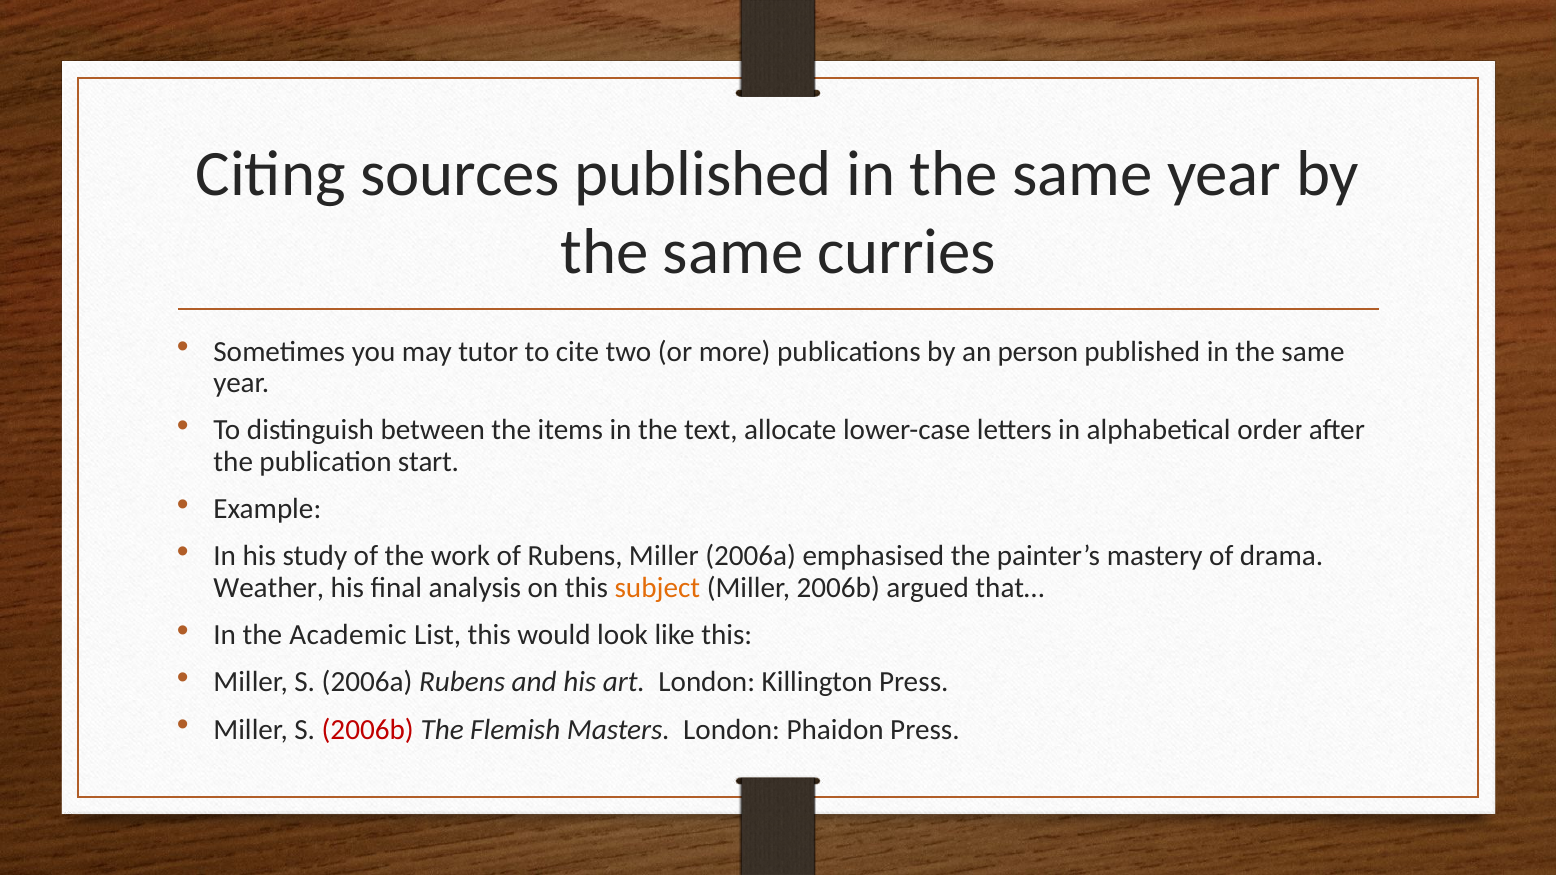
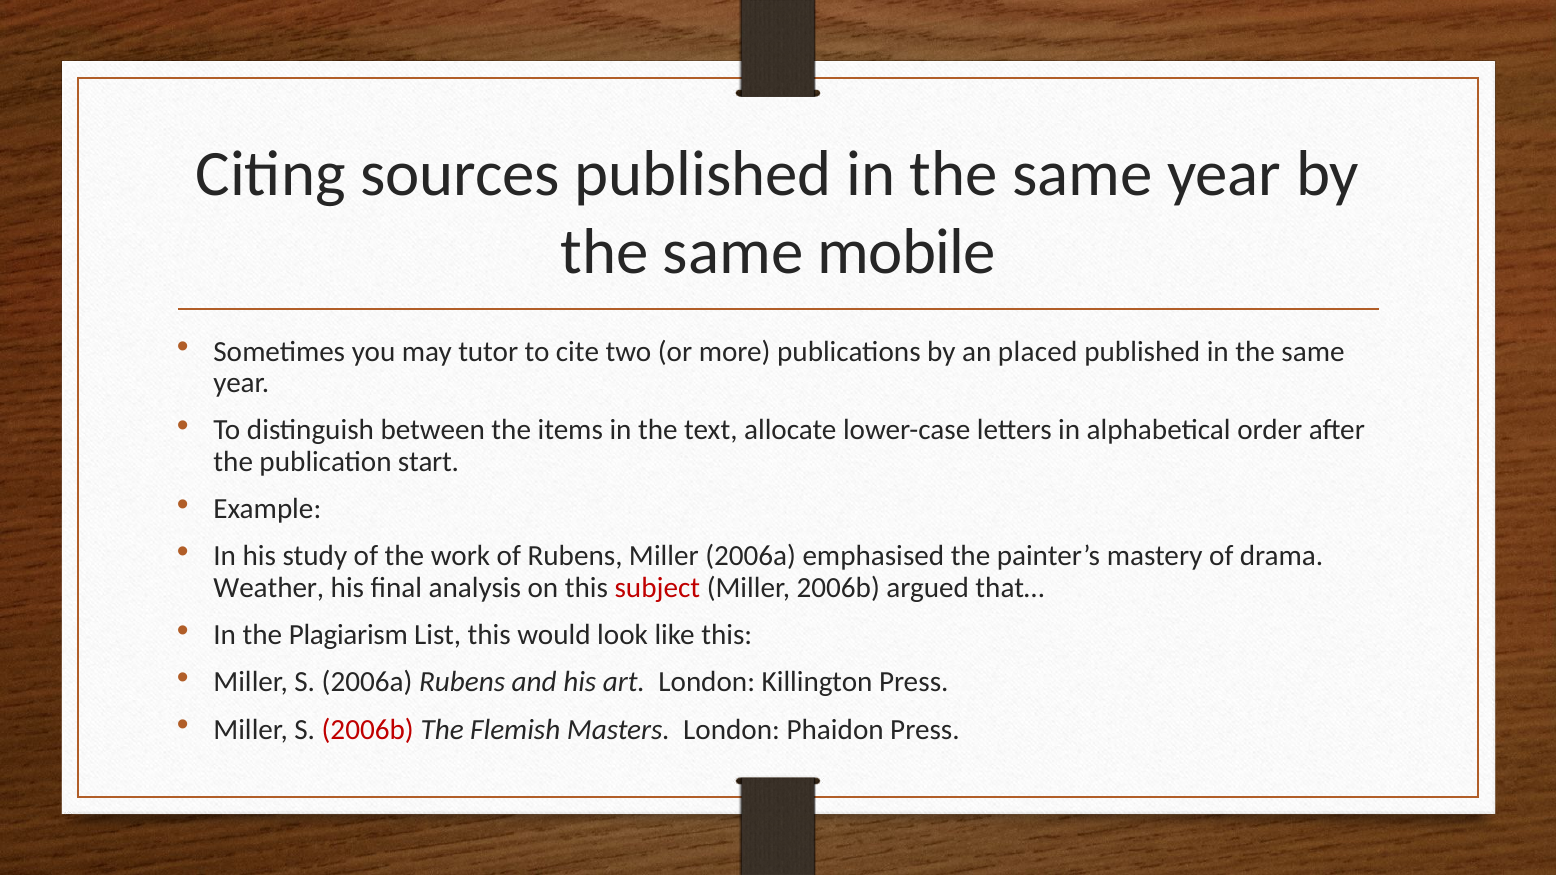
curries: curries -> mobile
person: person -> placed
subject colour: orange -> red
Academic: Academic -> Plagiarism
